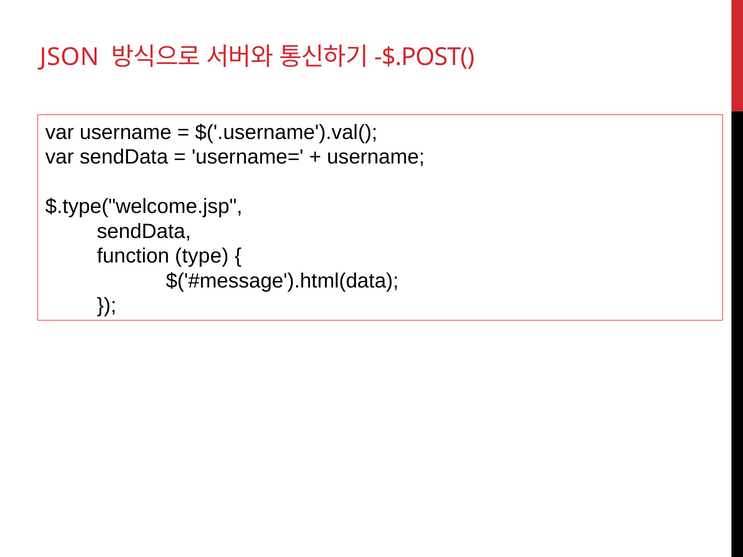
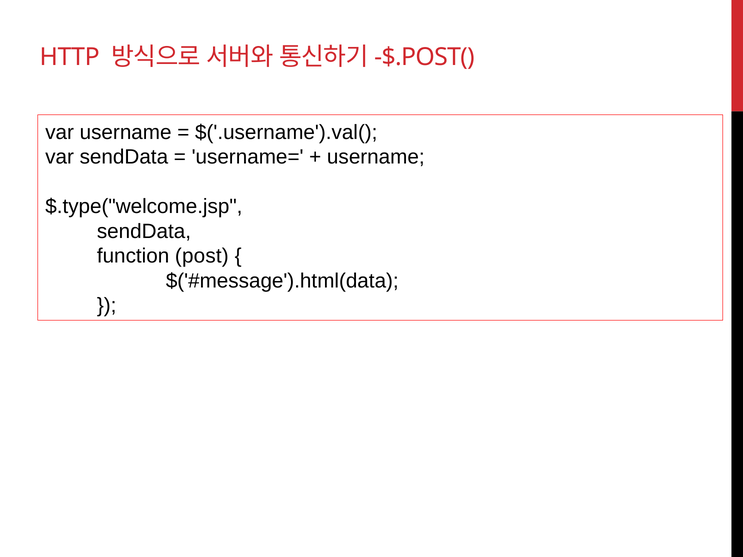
JSON: JSON -> HTTP
type: type -> post
